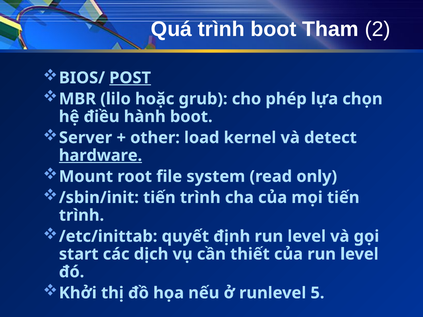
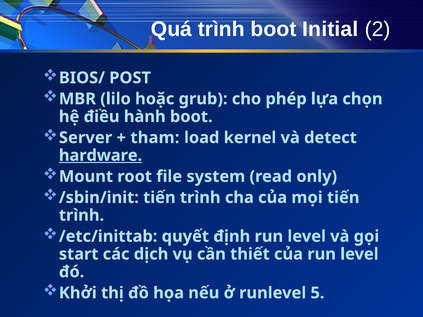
Tham: Tham -> Initial
POST underline: present -> none
other: other -> tham
